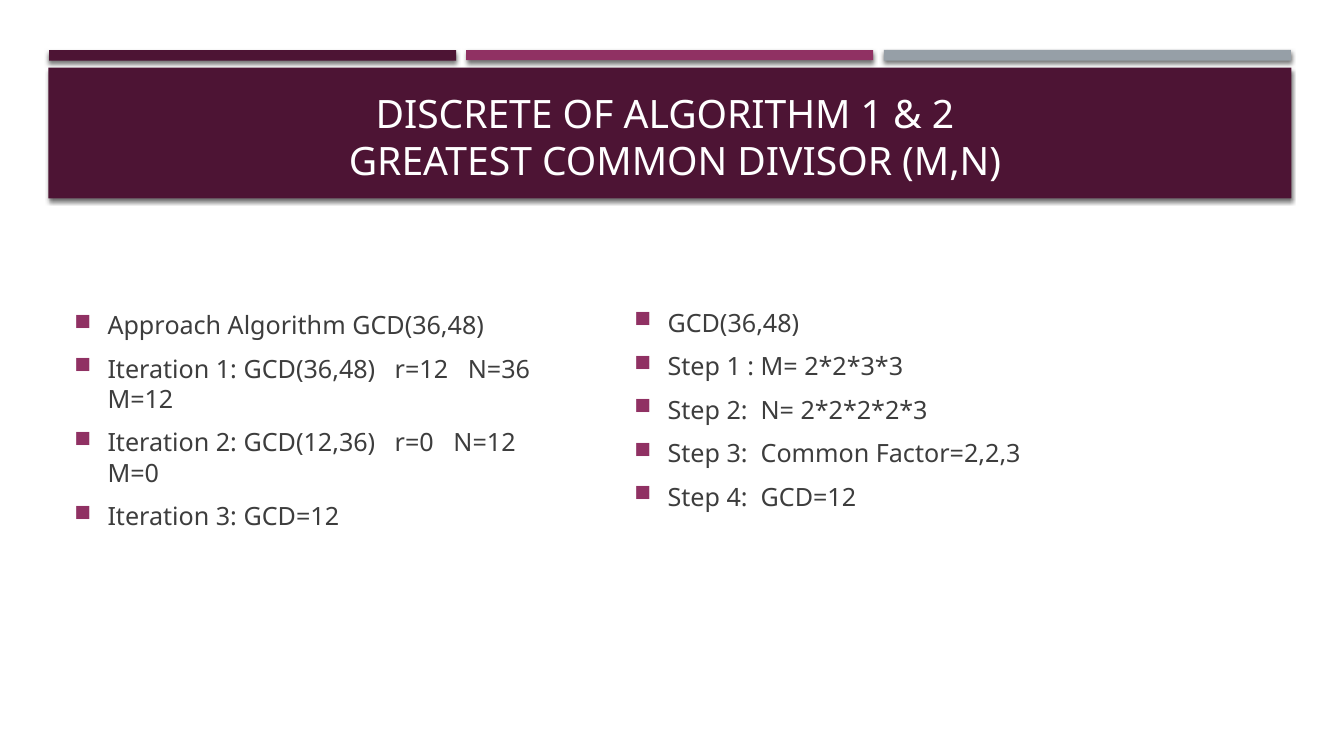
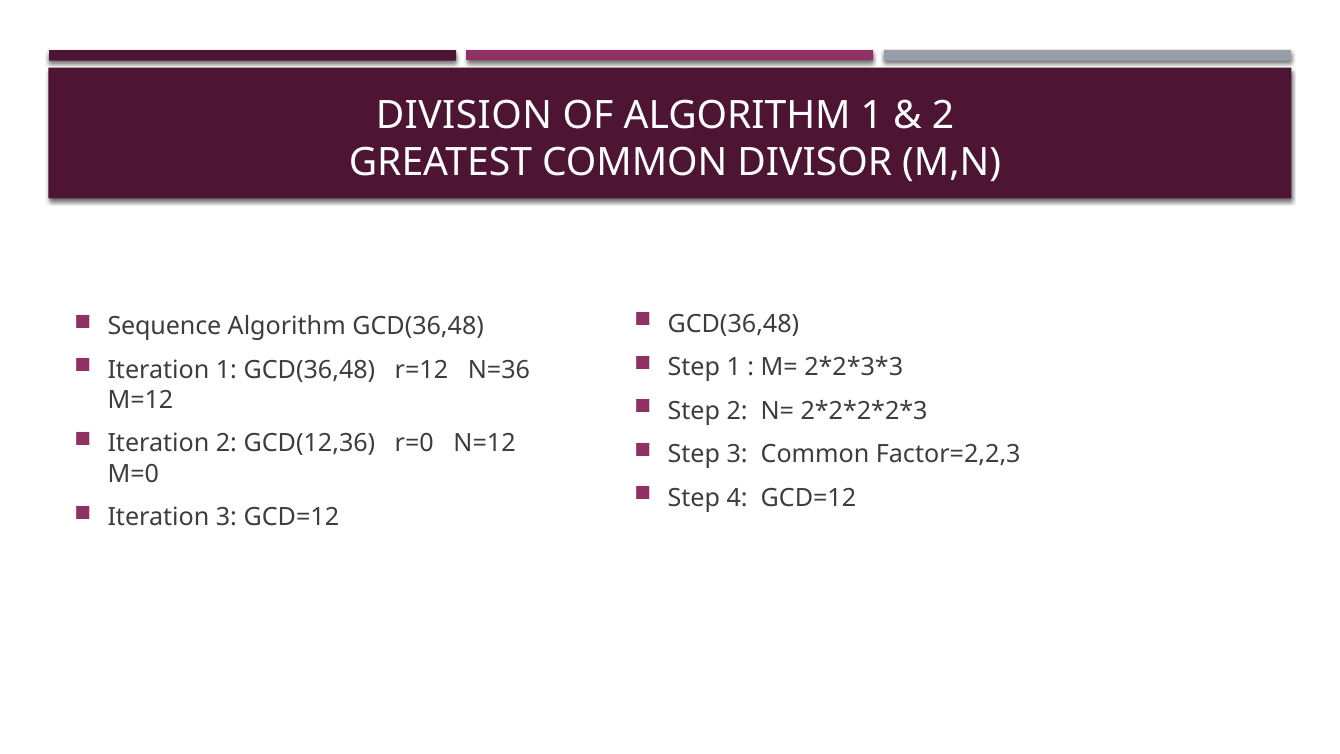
DISCRETE: DISCRETE -> DIVISION
Approach: Approach -> Sequence
